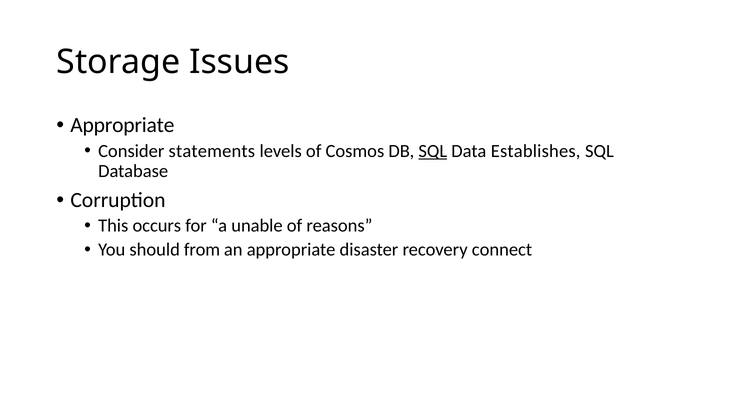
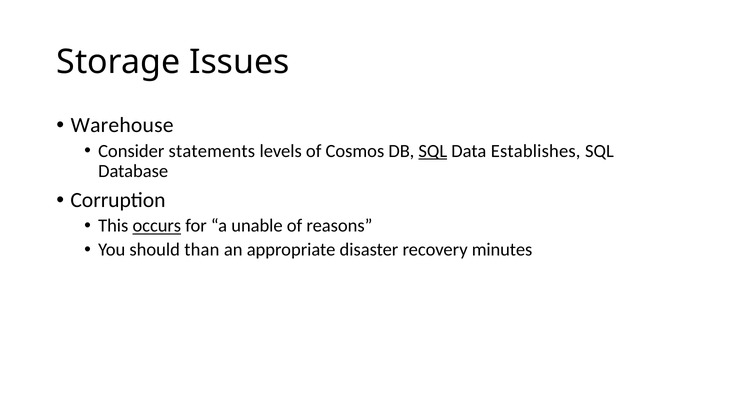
Appropriate at (122, 125): Appropriate -> Warehouse
occurs underline: none -> present
from: from -> than
connect: connect -> minutes
